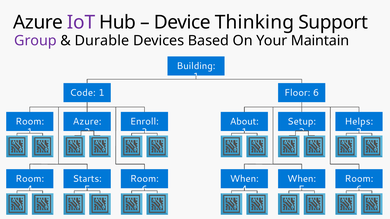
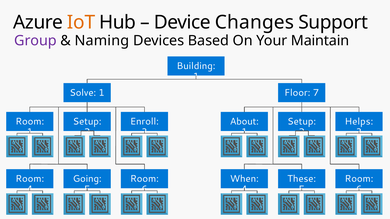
IoT colour: purple -> orange
Thinking: Thinking -> Changes
Durable: Durable -> Naming
Code: Code -> Solve
Floor 6: 6 -> 7
Azure at (87, 122): Azure -> Setup
Starts: Starts -> Going
When at (302, 179): When -> These
